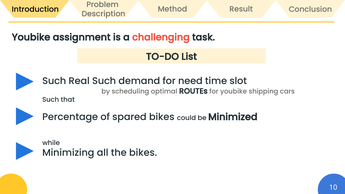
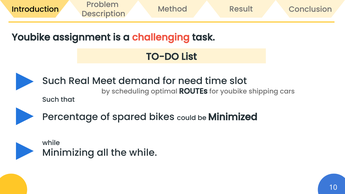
Real Such: Such -> Meet
the bikes: bikes -> while
